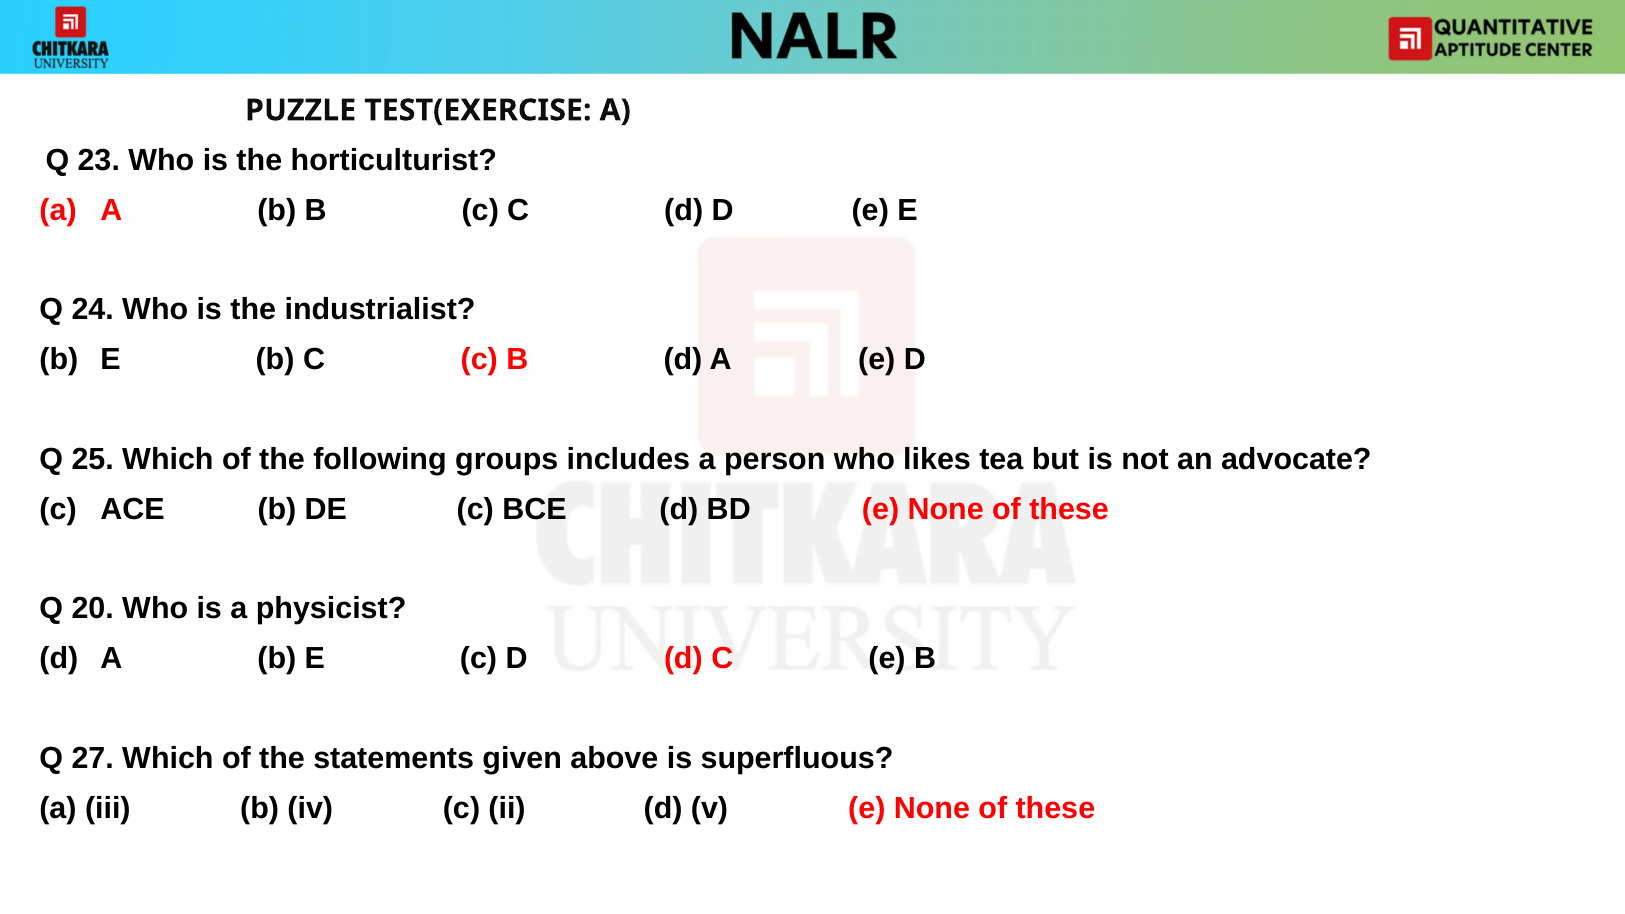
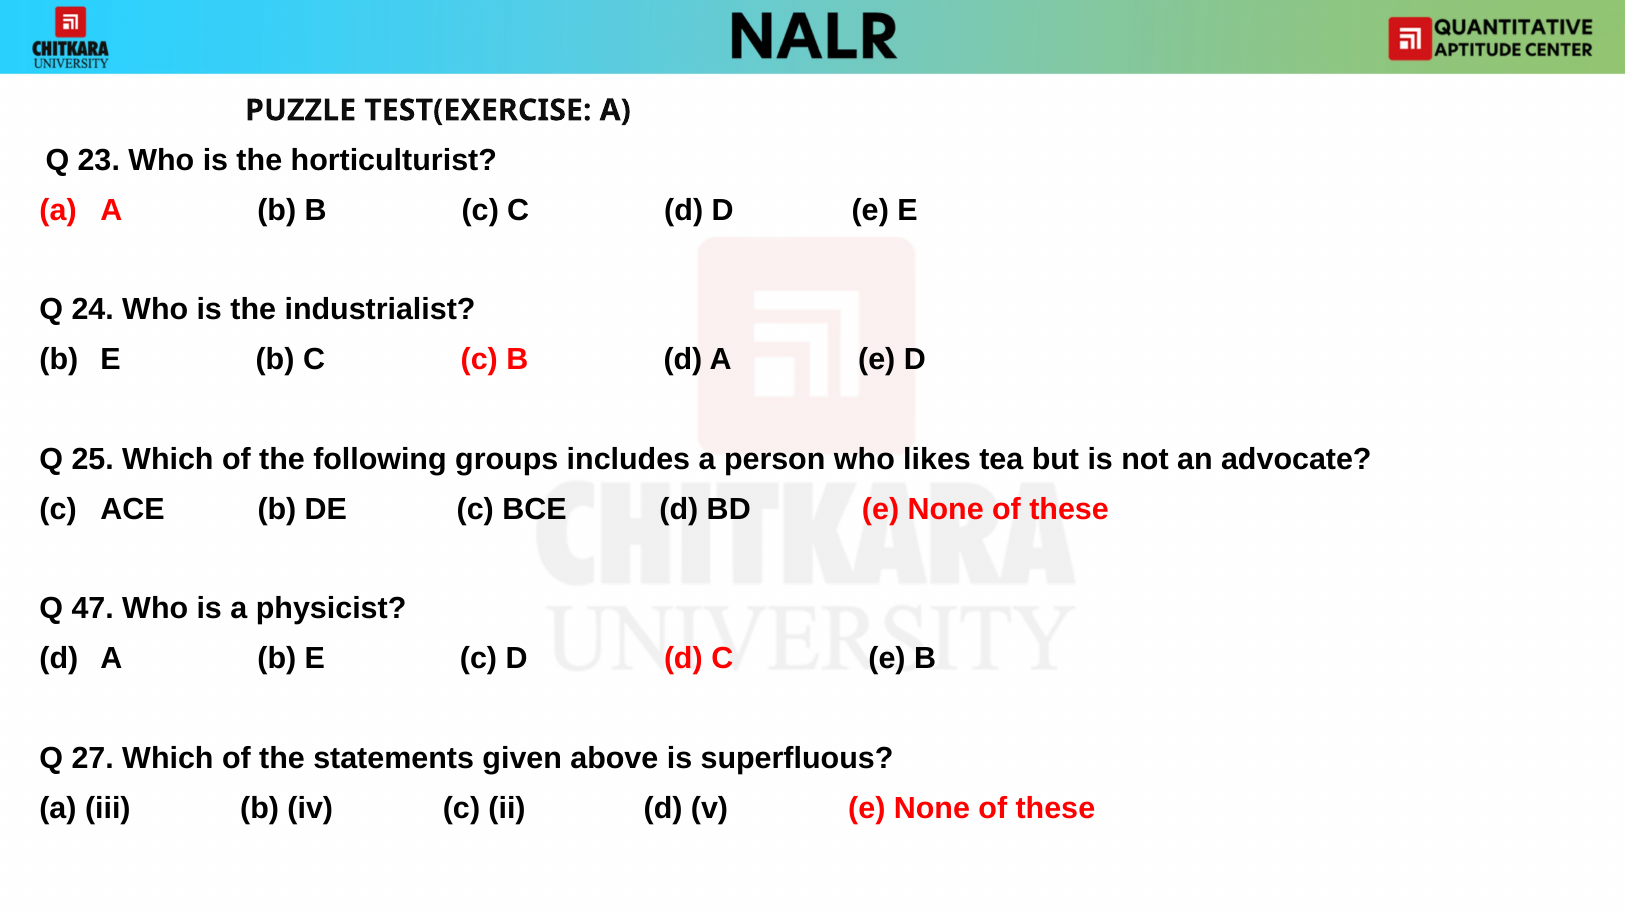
20: 20 -> 47
